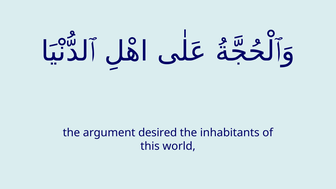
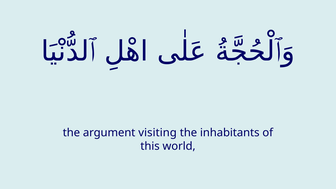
desired: desired -> visiting
